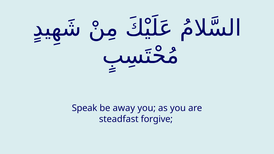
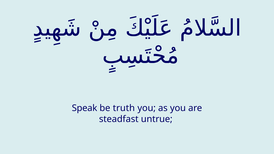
away: away -> truth
forgive: forgive -> untrue
